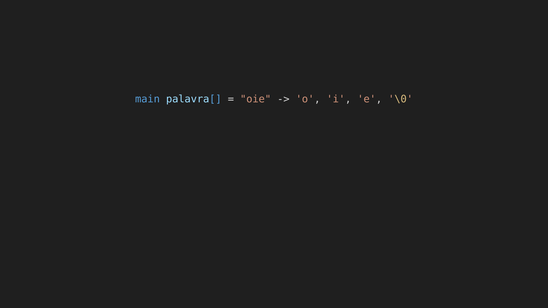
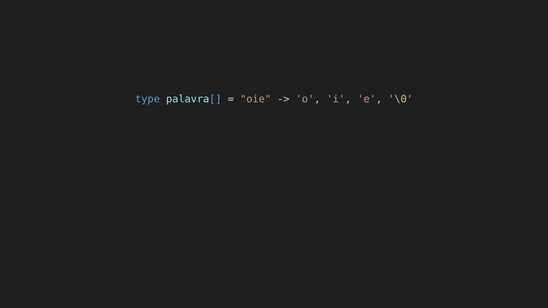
main: main -> type
